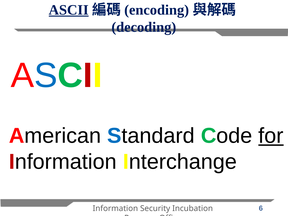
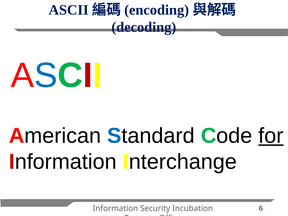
ASCII at (69, 10) underline: present -> none
